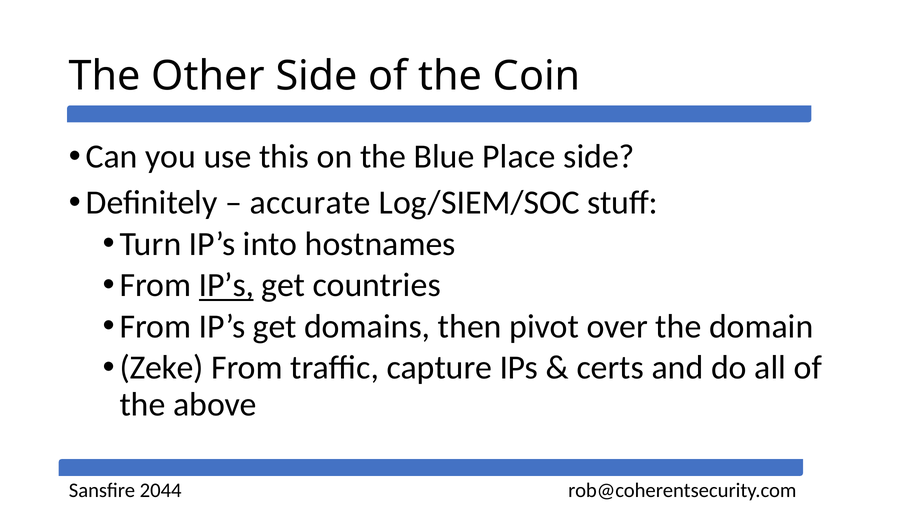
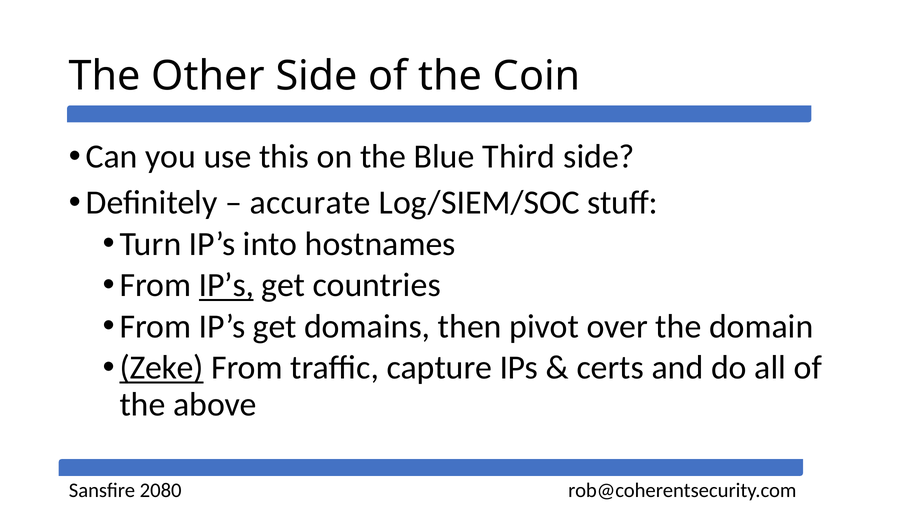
Place: Place -> Third
Zeke underline: none -> present
2044: 2044 -> 2080
